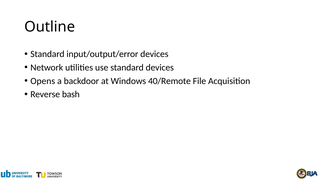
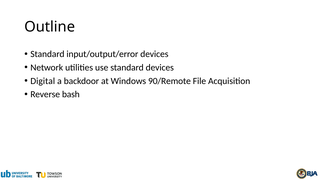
Opens: Opens -> Digital
40/Remote: 40/Remote -> 90/Remote
